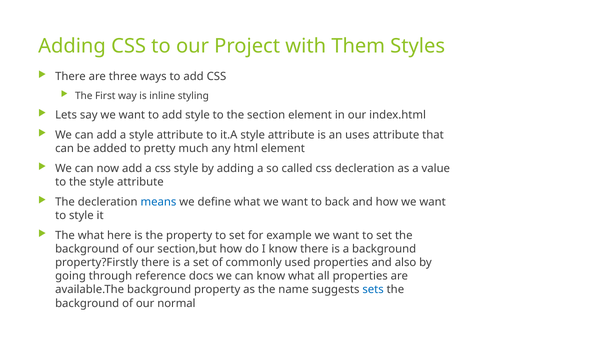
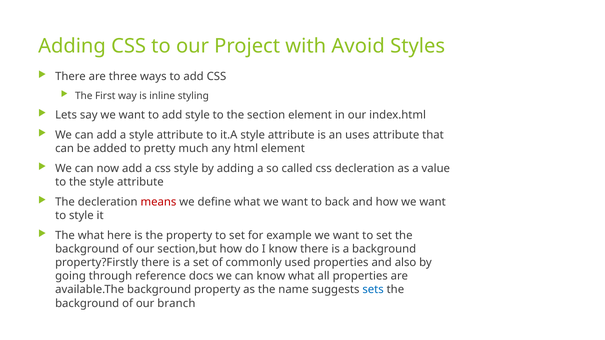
Them: Them -> Avoid
means colour: blue -> red
normal: normal -> branch
